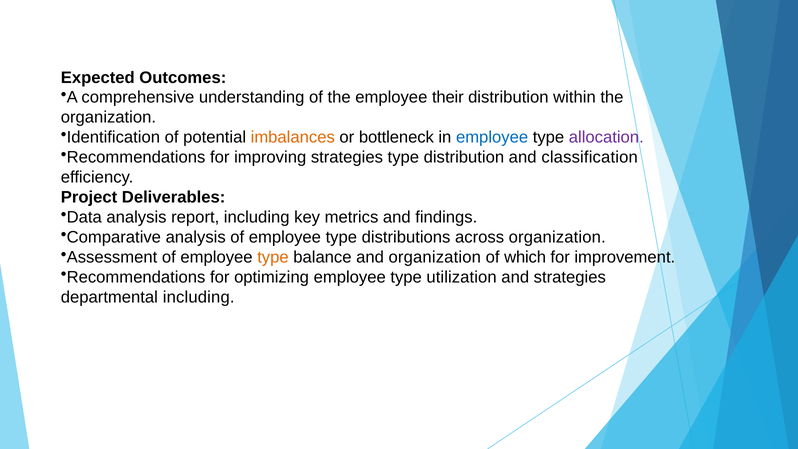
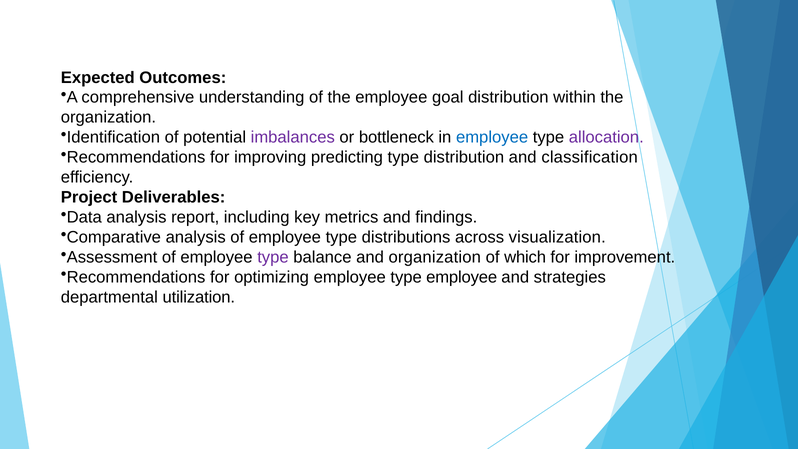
their: their -> goal
imbalances colour: orange -> purple
improving strategies: strategies -> predicting
across organization: organization -> visualization
type at (273, 257) colour: orange -> purple
type utilization: utilization -> employee
departmental including: including -> utilization
